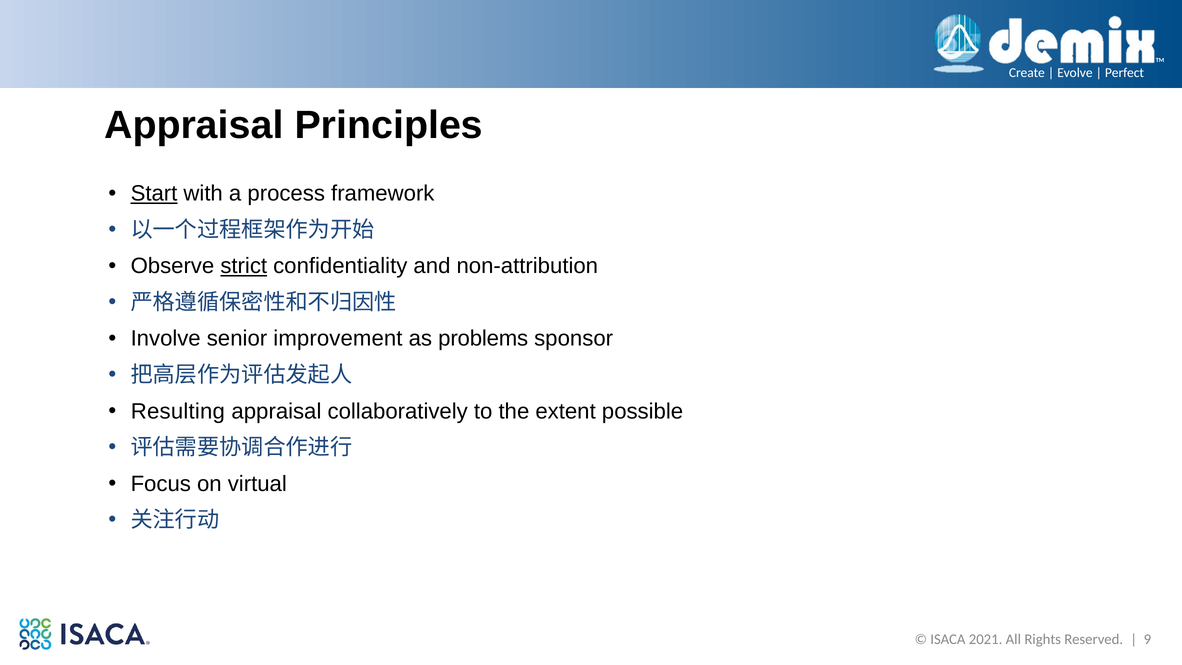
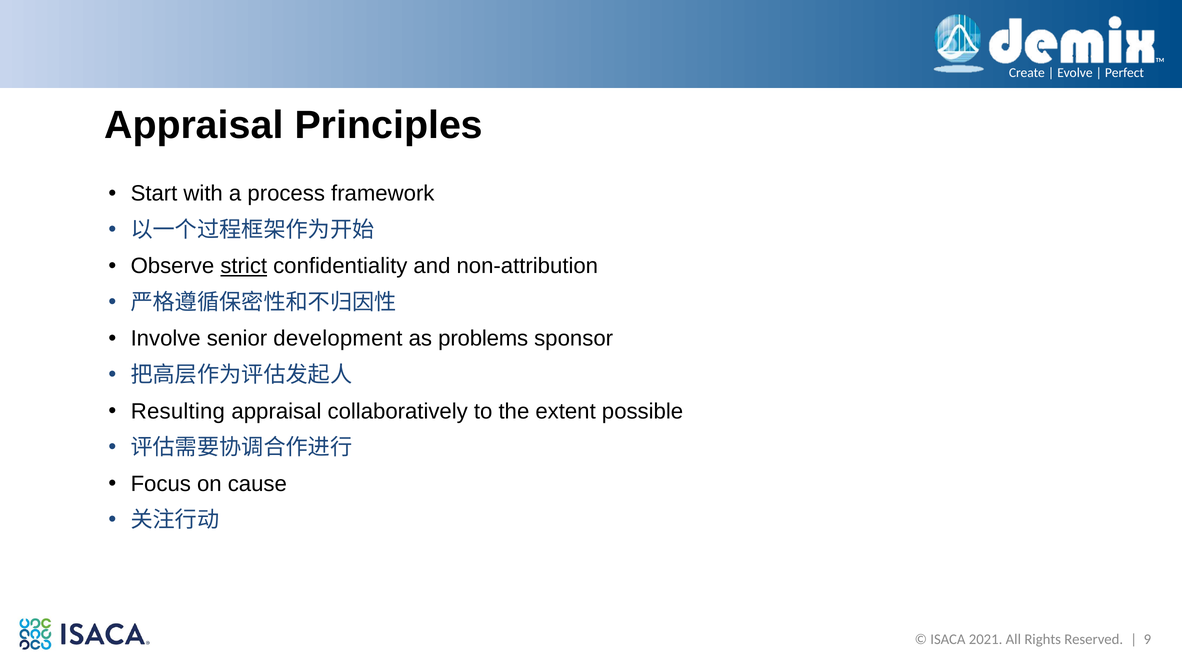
Start underline: present -> none
improvement: improvement -> development
virtual: virtual -> cause
